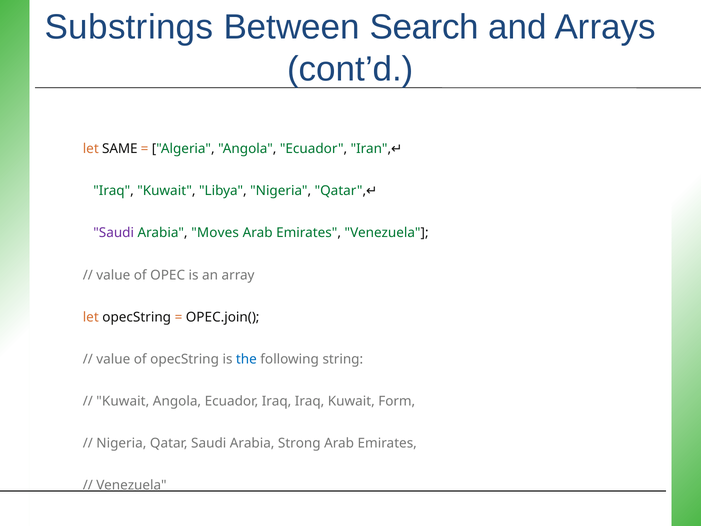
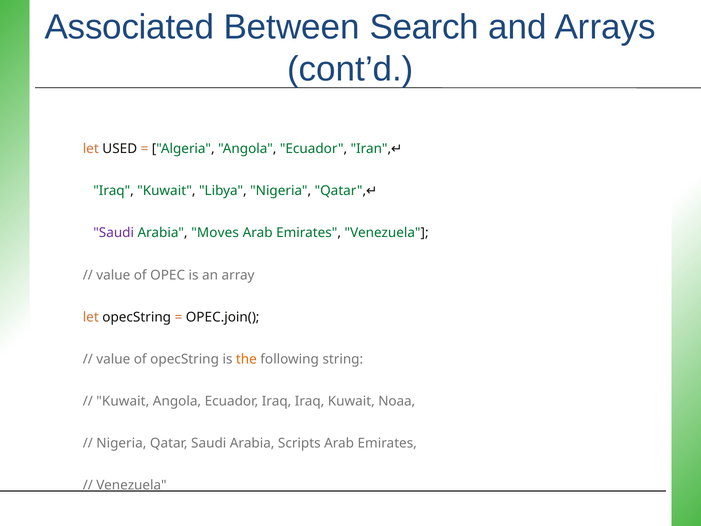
Substrings: Substrings -> Associated
SAME: SAME -> USED
the colour: blue -> orange
Form: Form -> Noaa
Strong: Strong -> Scripts
